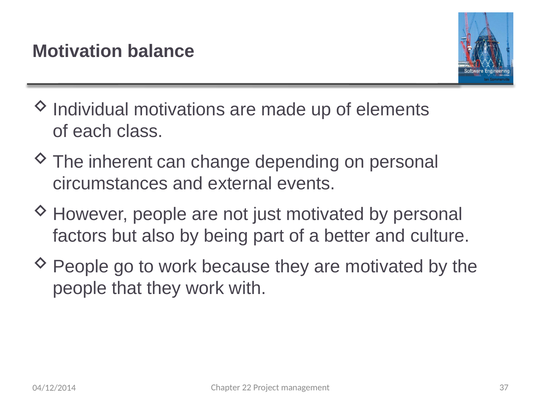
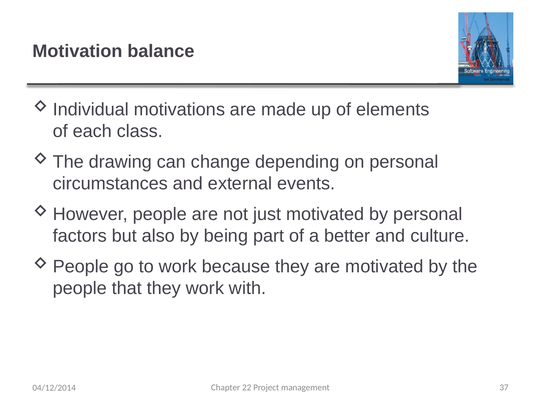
inherent: inherent -> drawing
